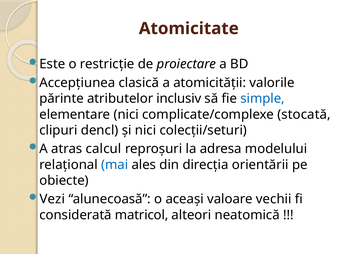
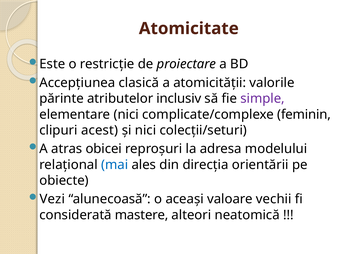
simple colour: blue -> purple
stocată: stocată -> feminin
dencl: dencl -> acest
calcul: calcul -> obicei
matricol: matricol -> mastere
